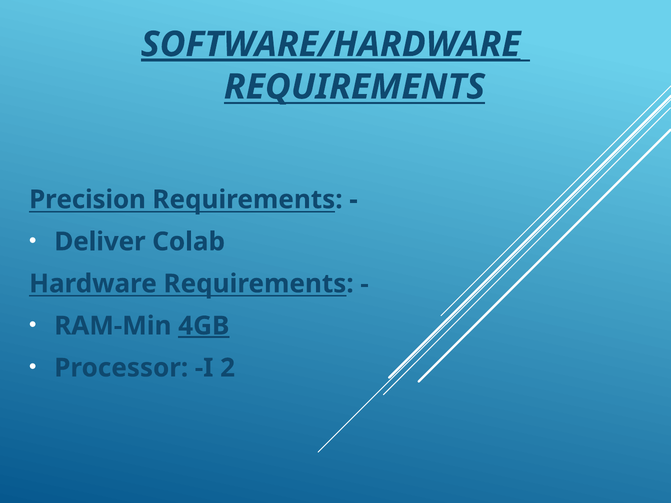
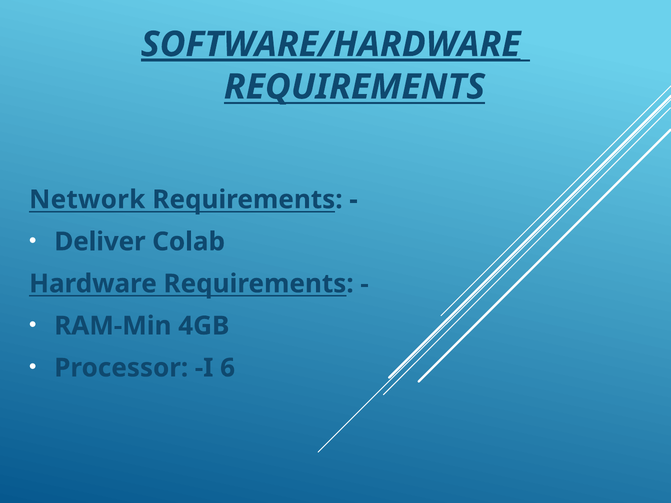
Precision: Precision -> Network
4GB underline: present -> none
2: 2 -> 6
